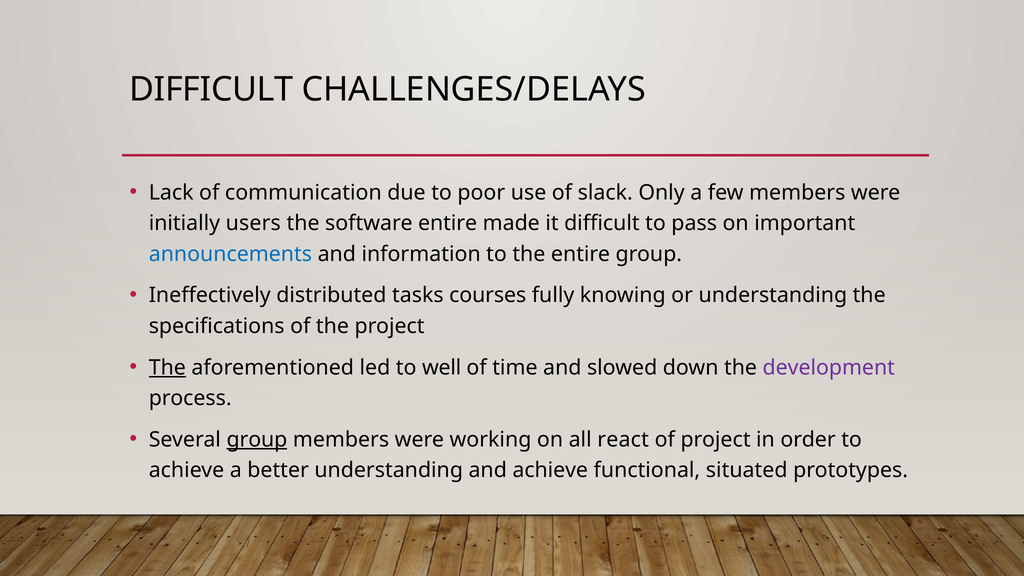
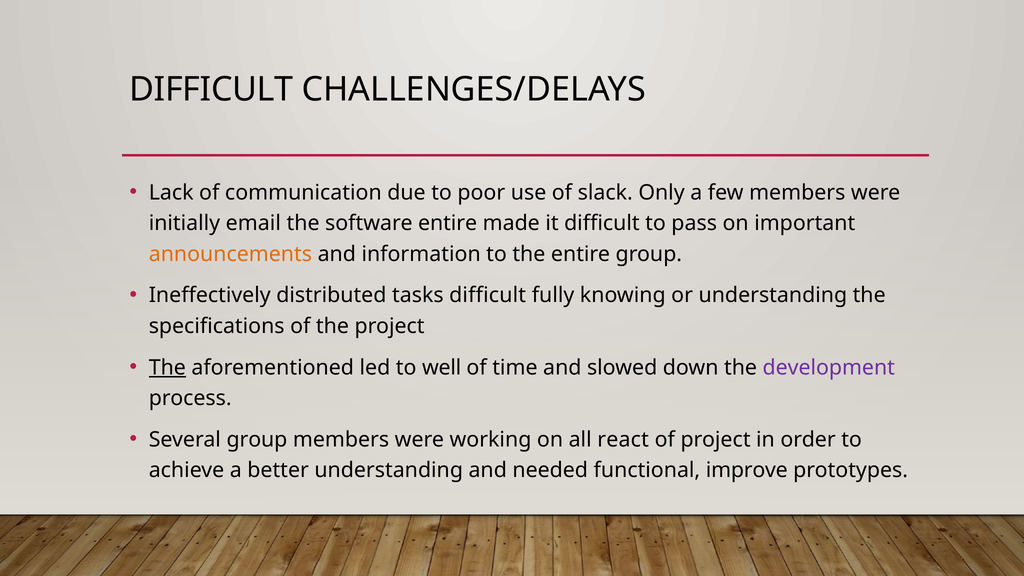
users: users -> email
announcements colour: blue -> orange
tasks courses: courses -> difficult
group at (257, 440) underline: present -> none
and achieve: achieve -> needed
situated: situated -> improve
